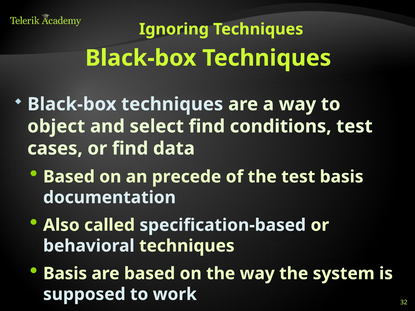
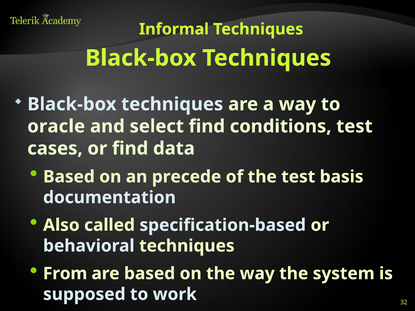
Ignoring: Ignoring -> Informal
object: object -> oracle
Basis at (65, 274): Basis -> From
